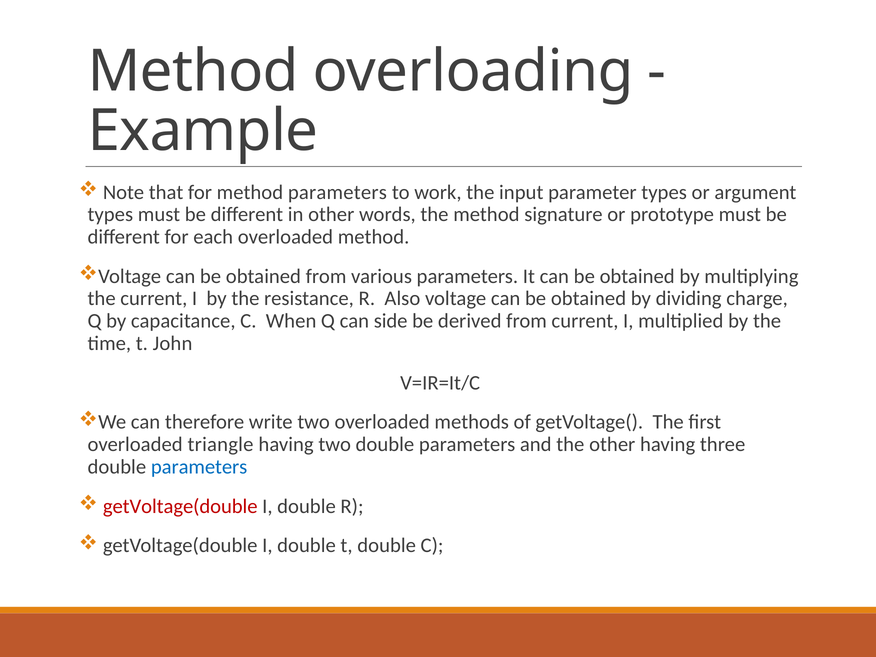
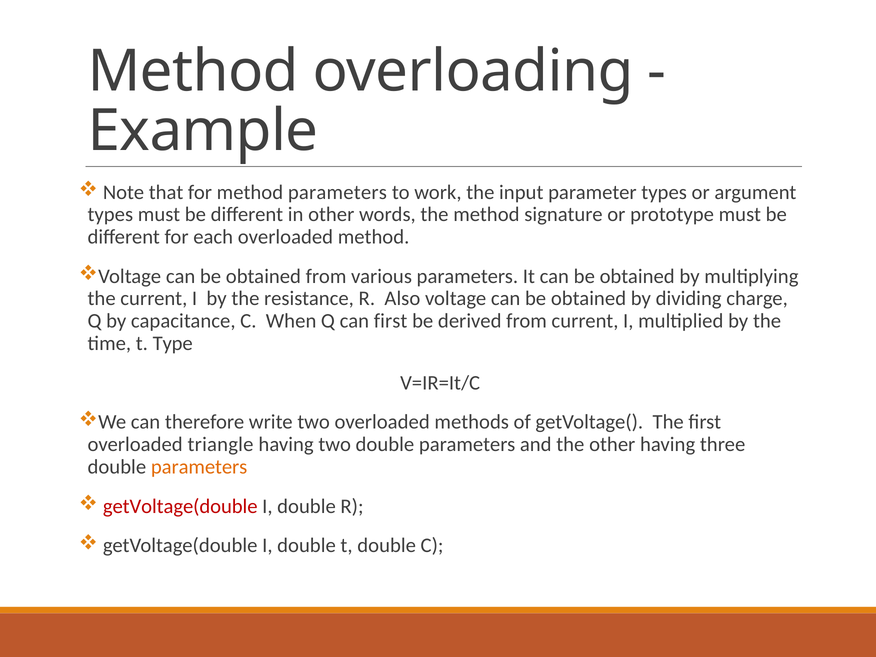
can side: side -> first
John: John -> Type
parameters at (199, 467) colour: blue -> orange
